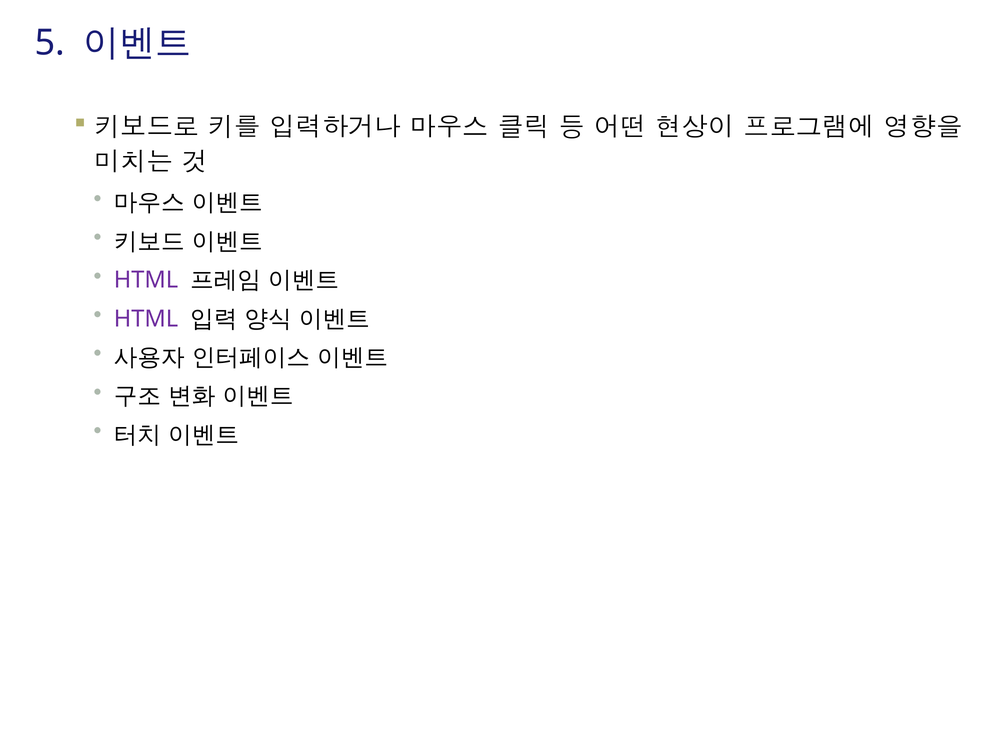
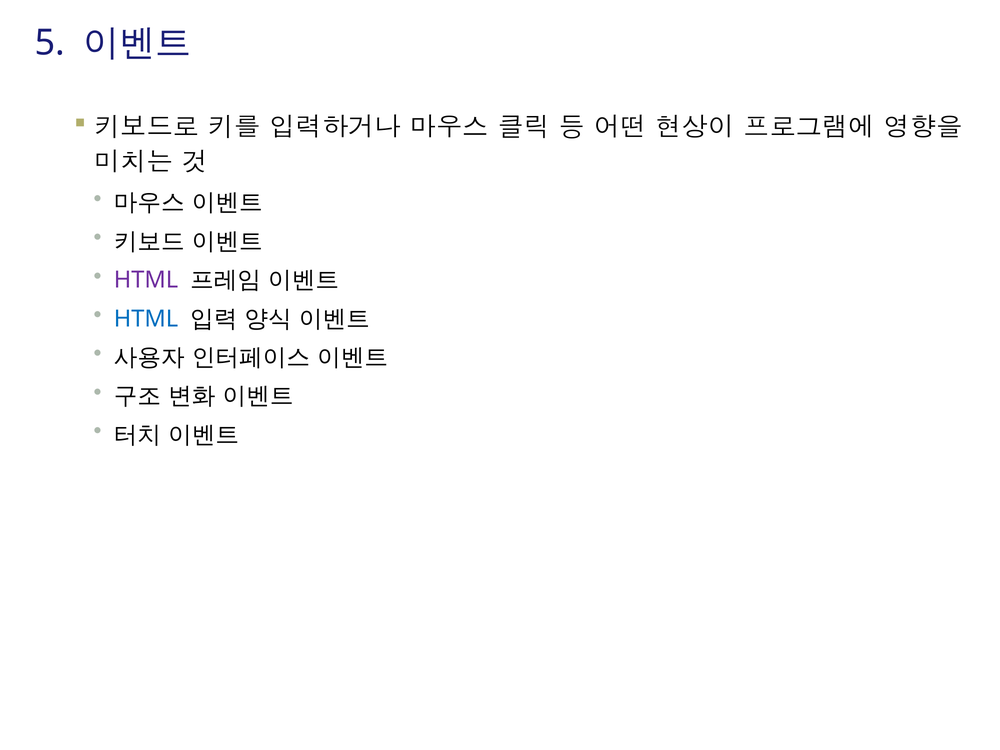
HTML at (146, 319) colour: purple -> blue
